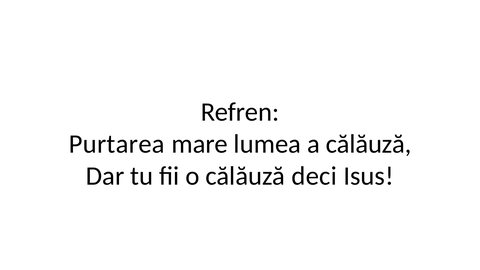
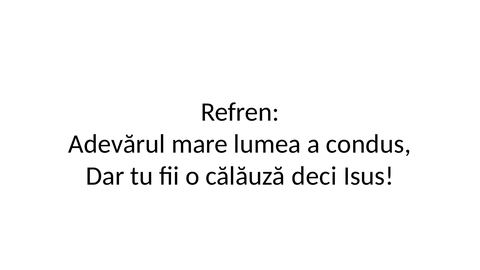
Purtarea: Purtarea -> Adevărul
a călăuză: călăuză -> condus
